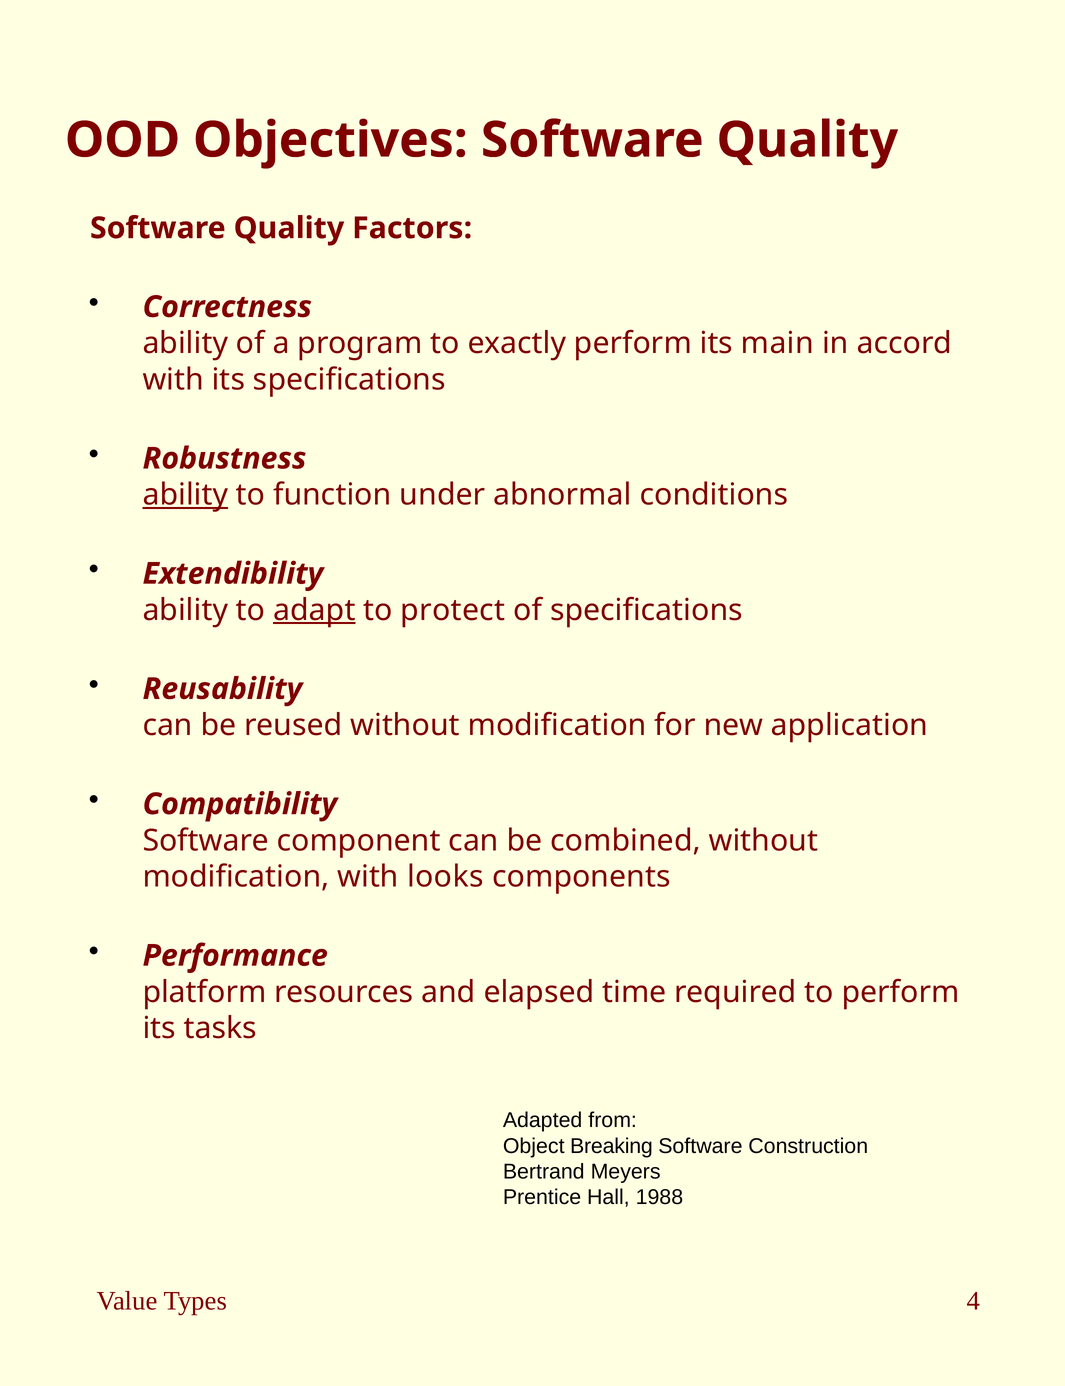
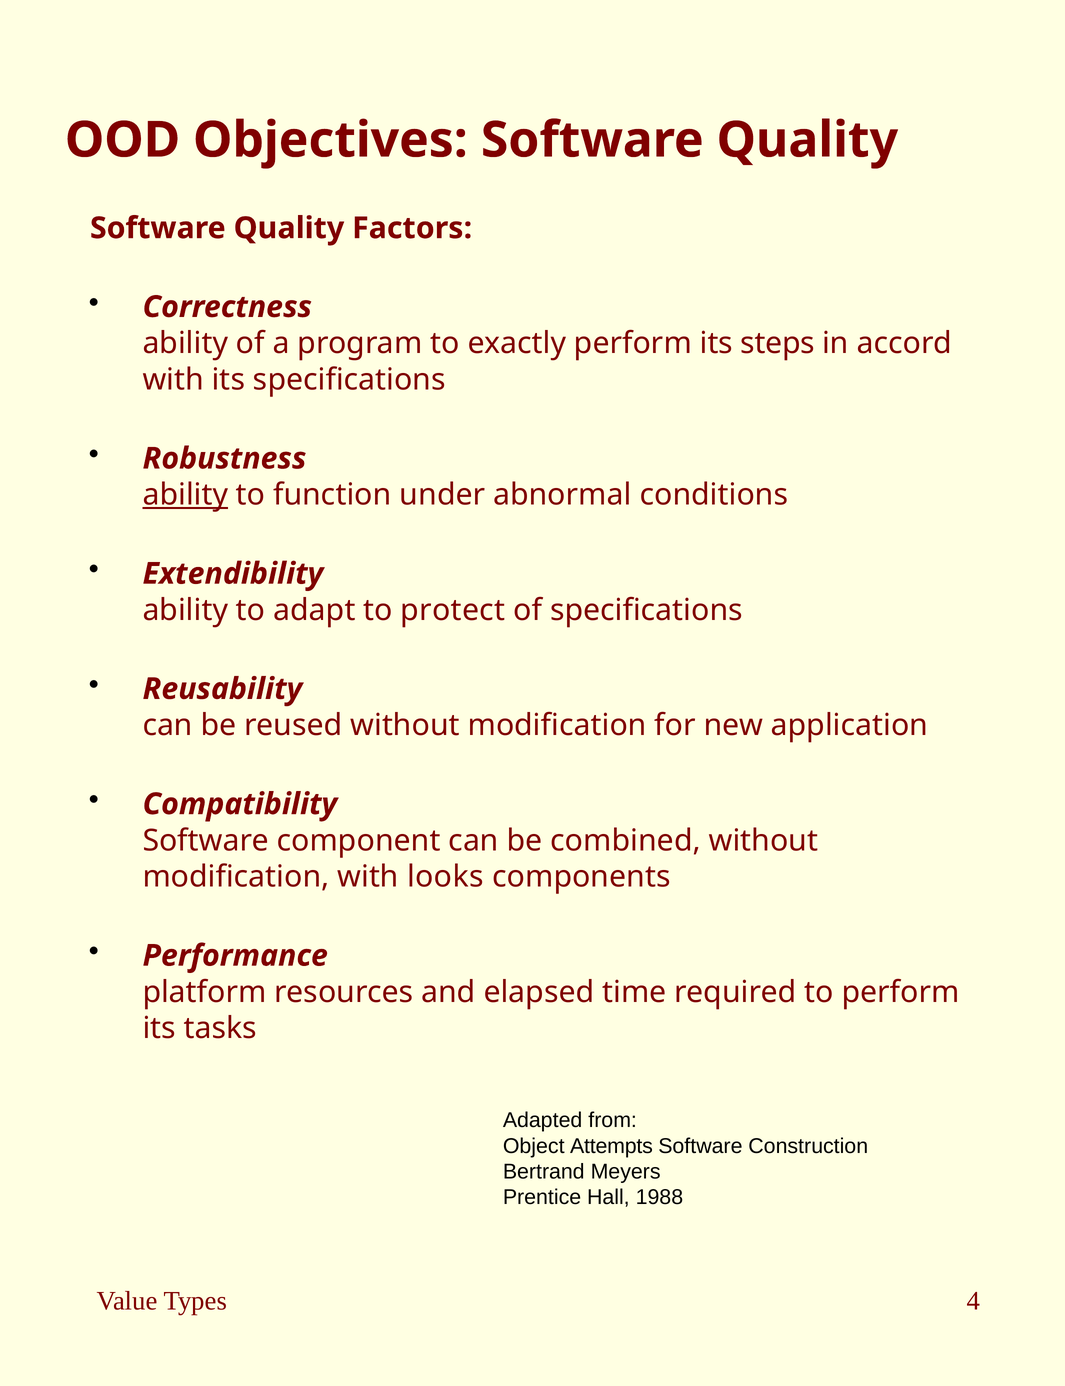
main: main -> steps
adapt underline: present -> none
Breaking: Breaking -> Attempts
